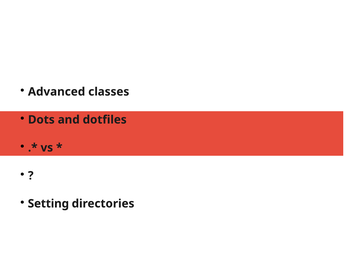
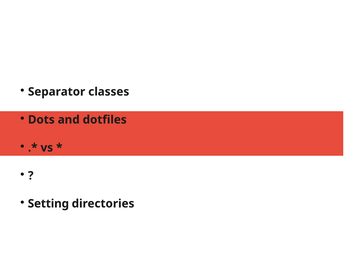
Advanced: Advanced -> Separator
